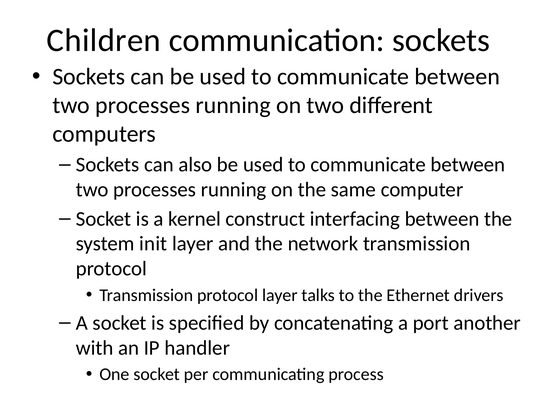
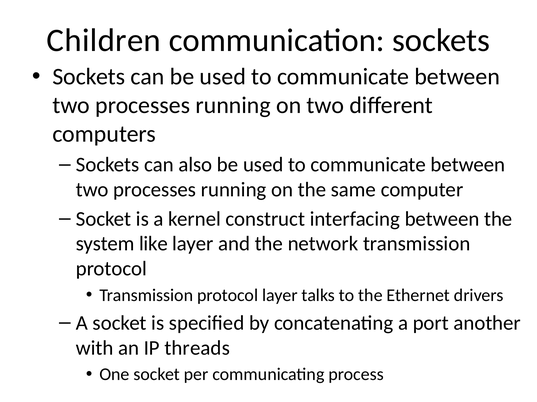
init: init -> like
handler: handler -> threads
